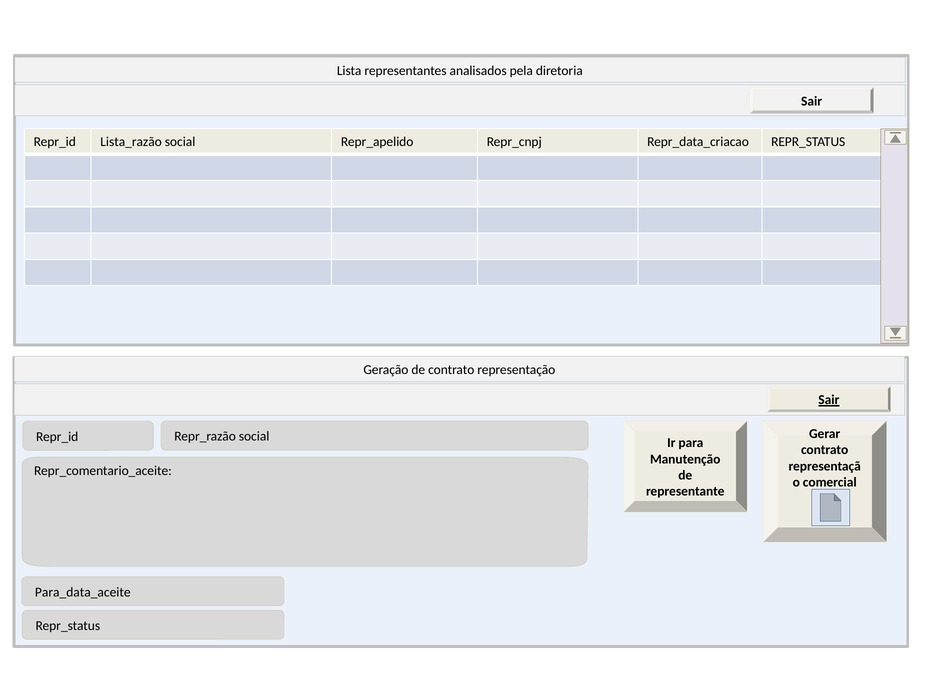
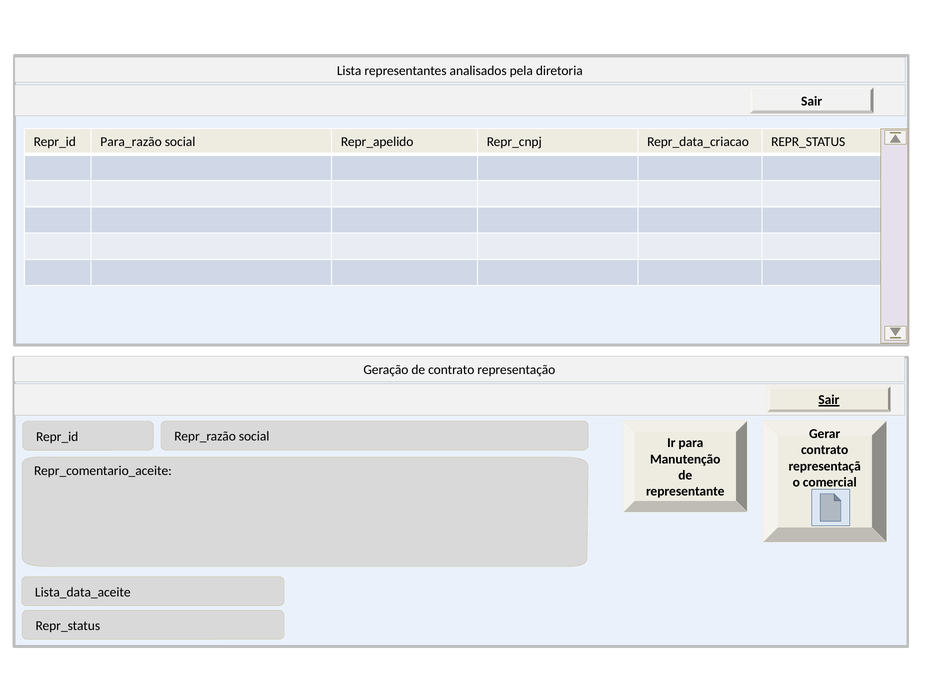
Lista_razão: Lista_razão -> Para_razão
Para_data_aceite: Para_data_aceite -> Lista_data_aceite
